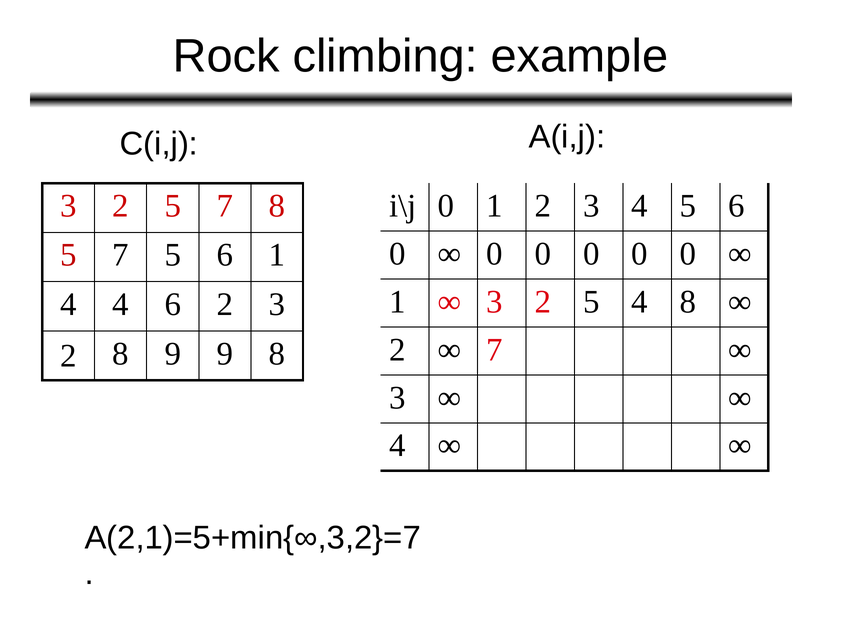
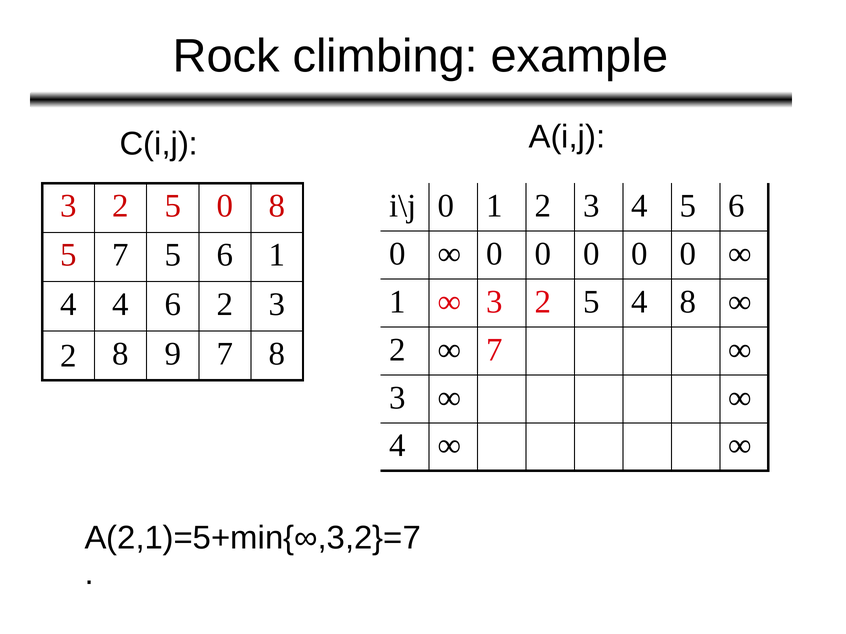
2 5 7: 7 -> 0
9 9: 9 -> 7
